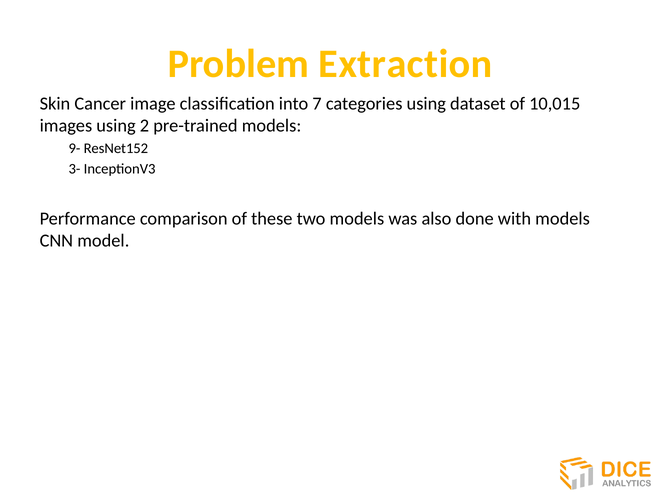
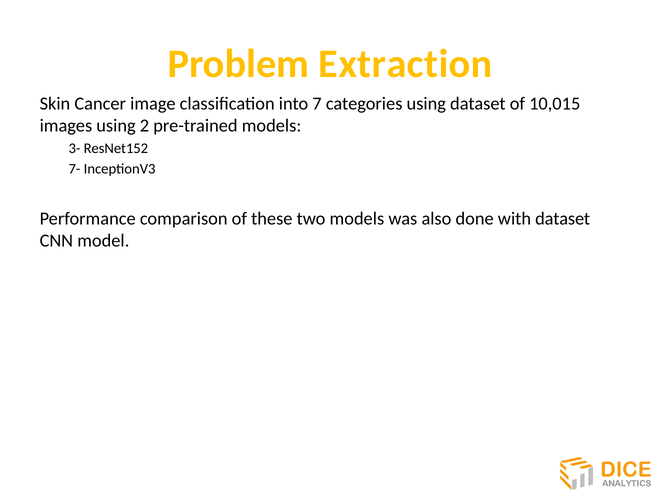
9-: 9- -> 3-
3-: 3- -> 7-
with models: models -> dataset
